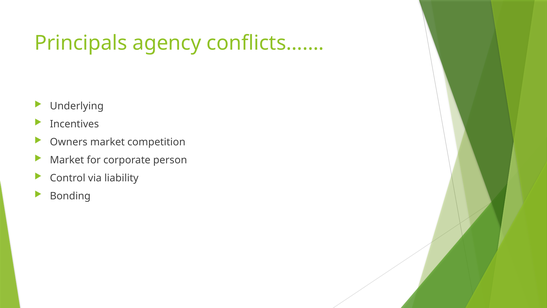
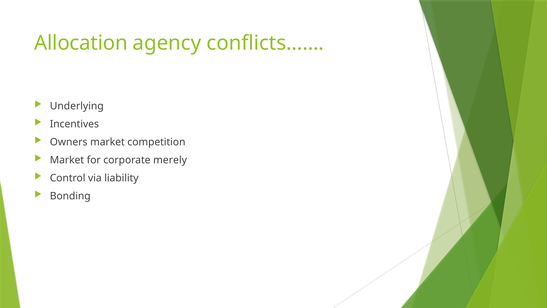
Principals: Principals -> Allocation
person: person -> merely
